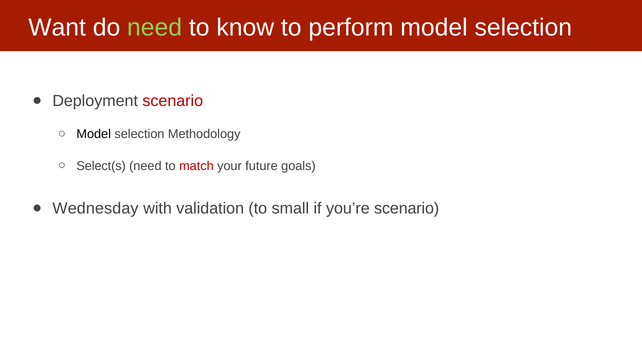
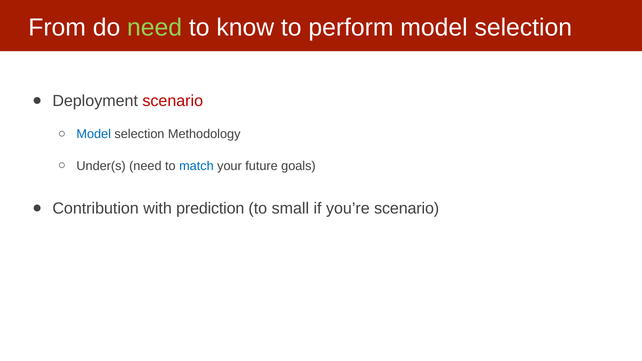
Want: Want -> From
Model at (94, 134) colour: black -> blue
Select(s: Select(s -> Under(s
match colour: red -> blue
Wednesday: Wednesday -> Contribution
validation: validation -> prediction
